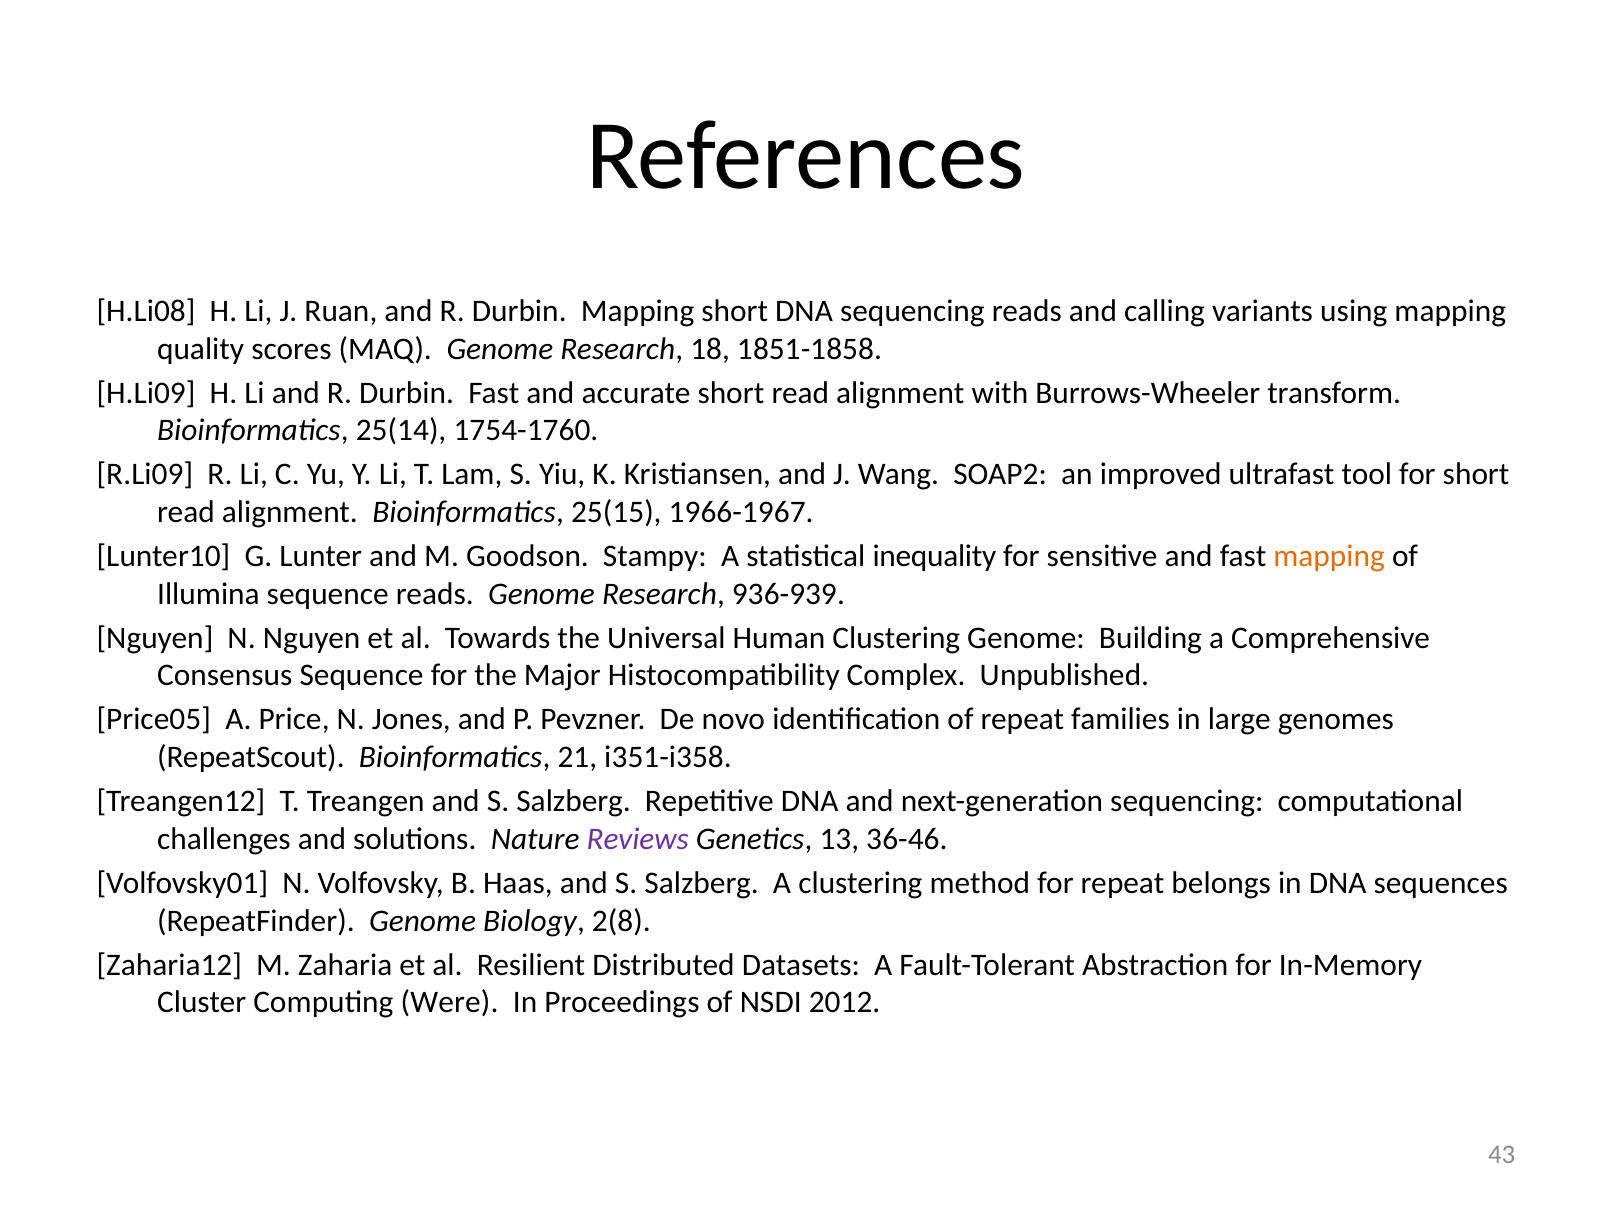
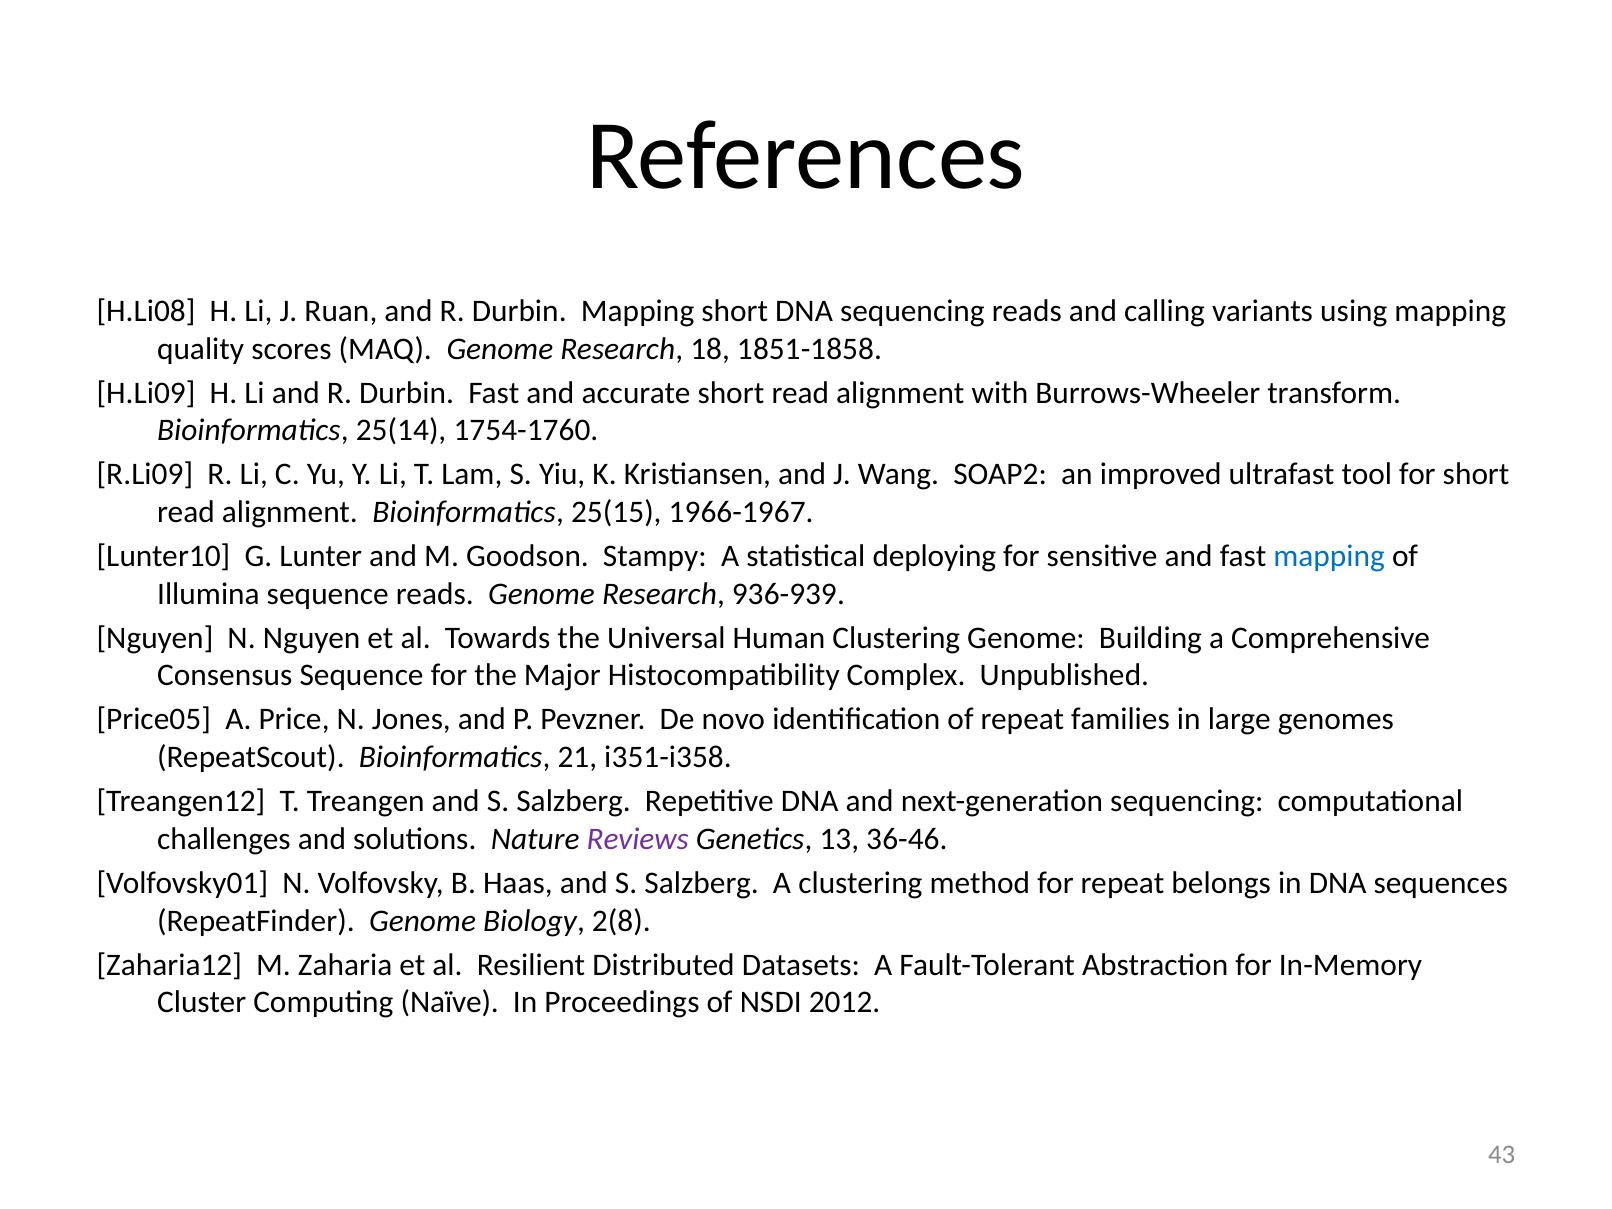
inequality: inequality -> deploying
mapping at (1329, 556) colour: orange -> blue
Were: Were -> Naïve
